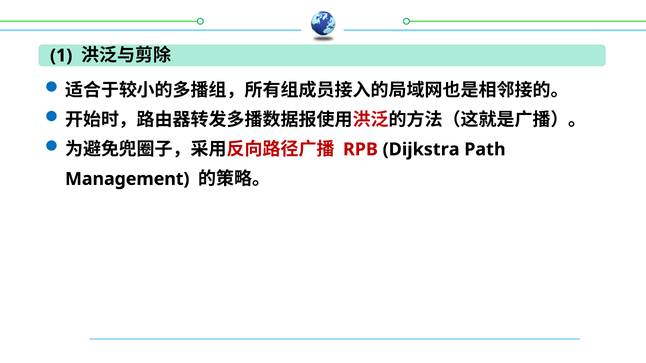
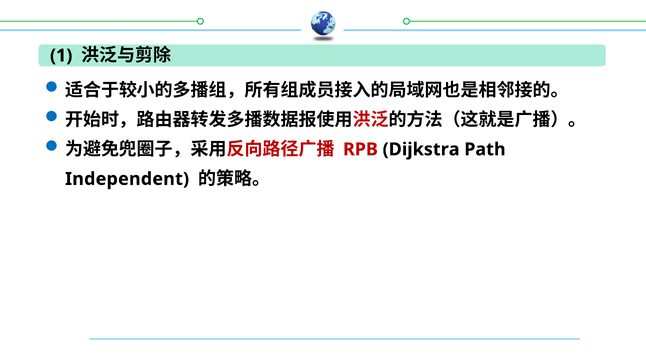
Management: Management -> Independent
